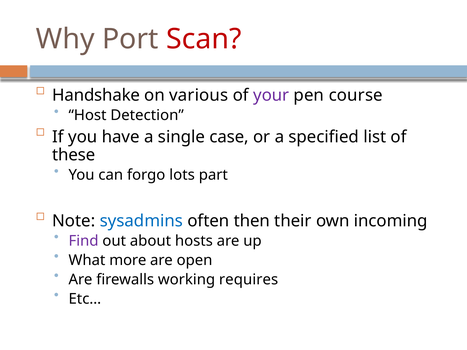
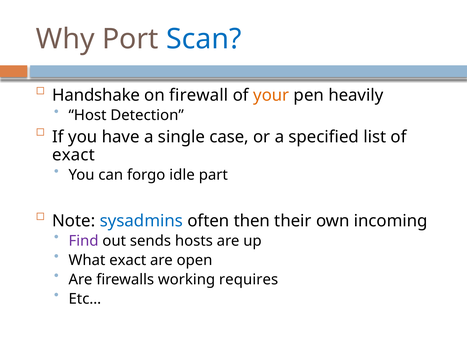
Scan colour: red -> blue
various: various -> firewall
your colour: purple -> orange
course: course -> heavily
these at (74, 155): these -> exact
lots: lots -> idle
about: about -> sends
What more: more -> exact
